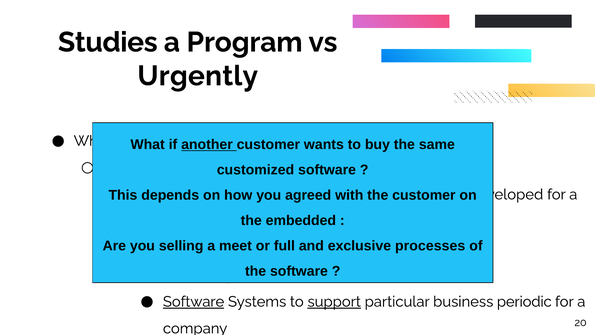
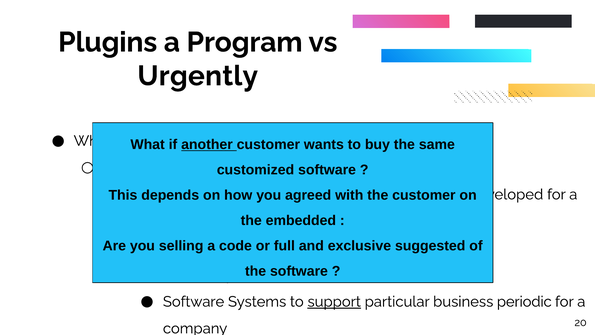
Studies: Studies -> Plugins
meet: meet -> code
processes: processes -> suggested
Software at (194, 301) underline: present -> none
